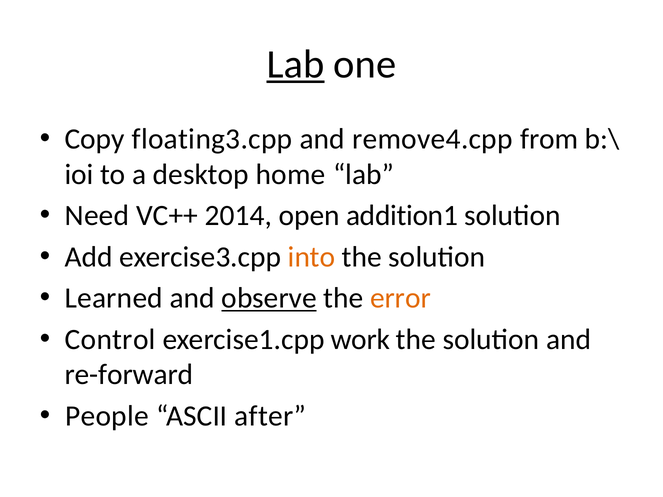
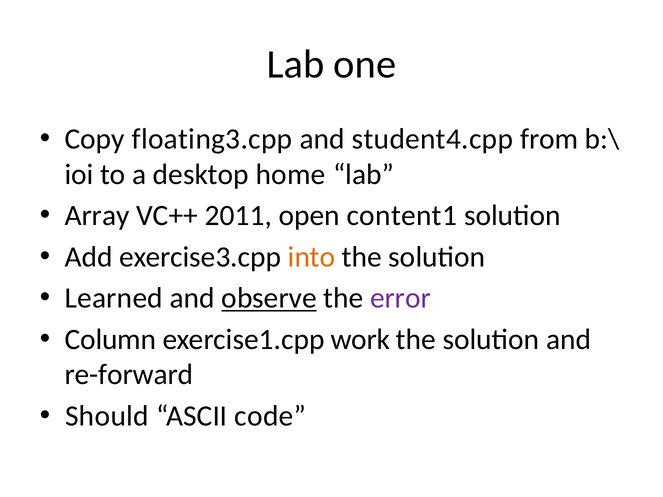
Lab at (295, 64) underline: present -> none
remove4.cpp: remove4.cpp -> student4.cpp
Need: Need -> Array
2014: 2014 -> 2011
addition1: addition1 -> content1
error colour: orange -> purple
Control: Control -> Column
People: People -> Should
after: after -> code
